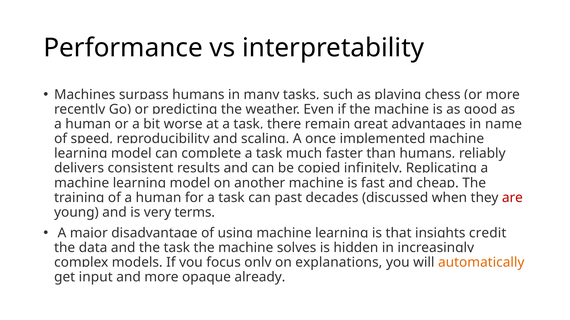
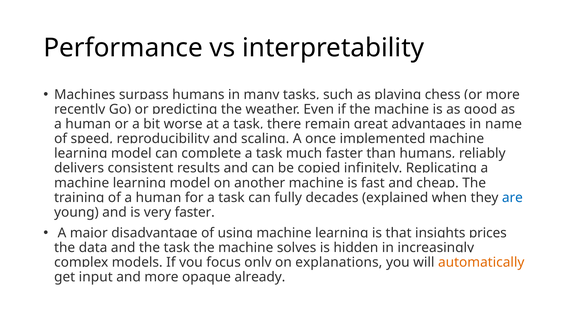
past: past -> fully
discussed: discussed -> explained
are colour: red -> blue
very terms: terms -> faster
credit: credit -> prices
